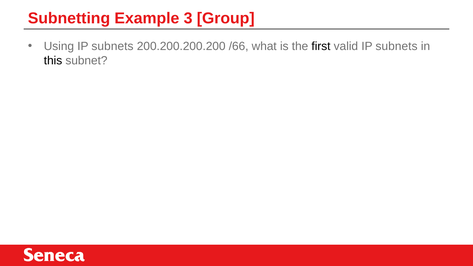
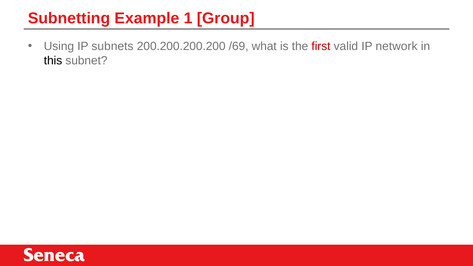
3: 3 -> 1
/66: /66 -> /69
first colour: black -> red
valid IP subnets: subnets -> network
